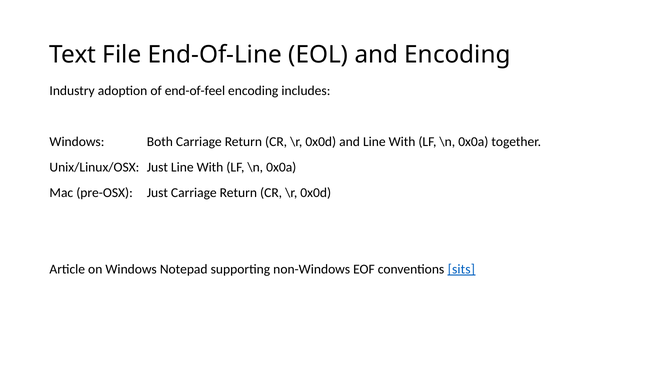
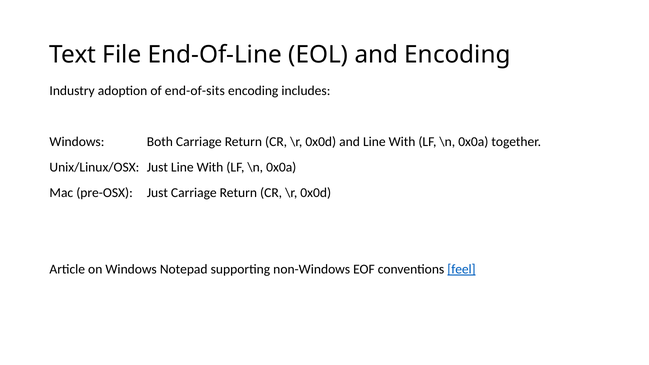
end-of-feel: end-of-feel -> end-of-sits
sits: sits -> feel
